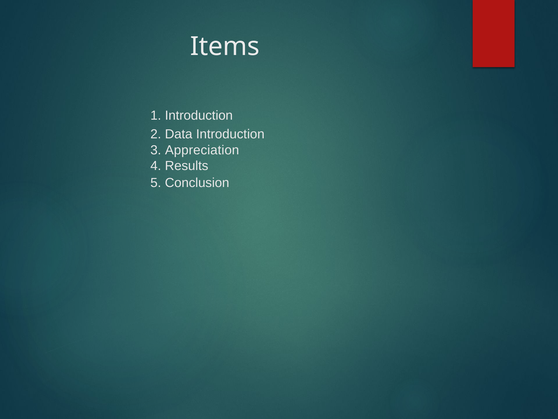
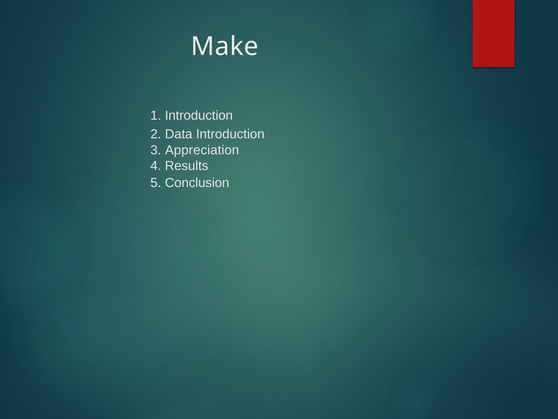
Items: Items -> Make
